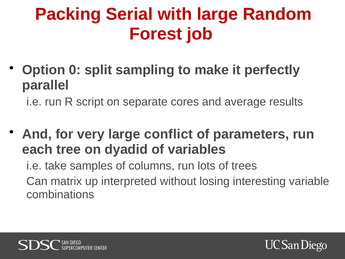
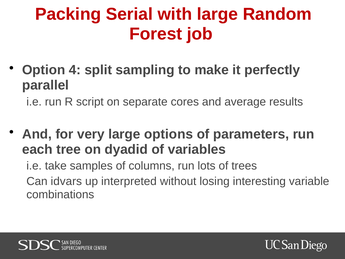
0: 0 -> 4
conflict: conflict -> options
matrix: matrix -> idvars
